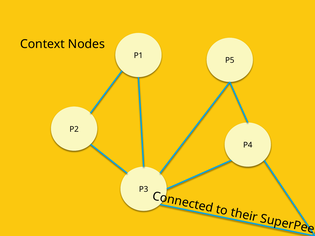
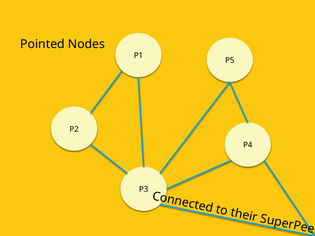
Context: Context -> Pointed
